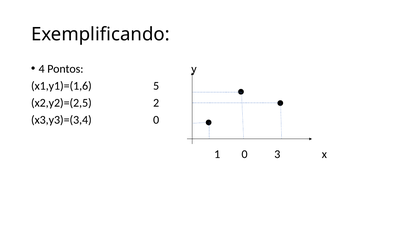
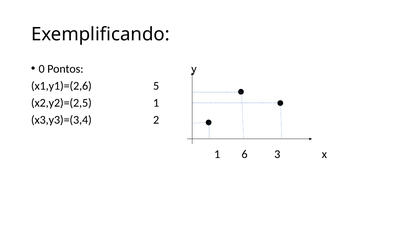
4: 4 -> 0
x1,y1)=(1,6: x1,y1)=(1,6 -> x1,y1)=(2,6
x2,y2)=(2,5 2: 2 -> 1
x3,y3)=(3,4 0: 0 -> 2
1 0: 0 -> 6
